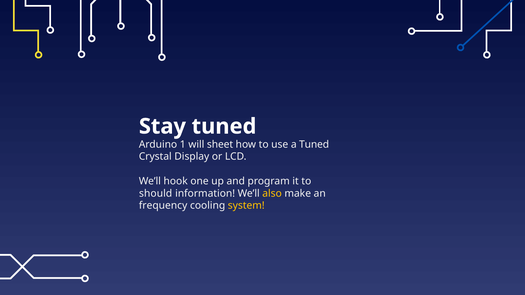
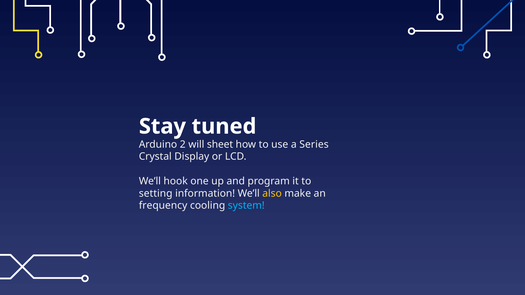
1: 1 -> 2
a Tuned: Tuned -> Series
should: should -> setting
system colour: yellow -> light blue
